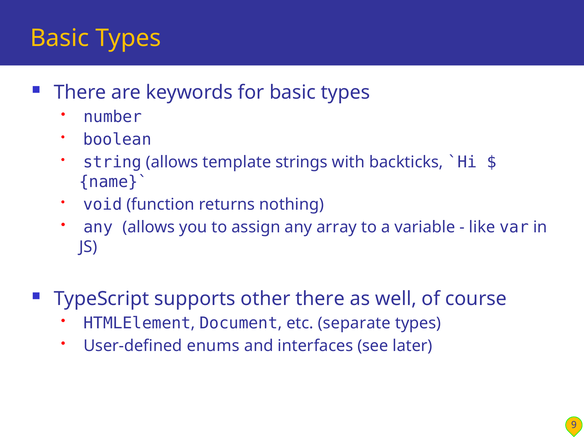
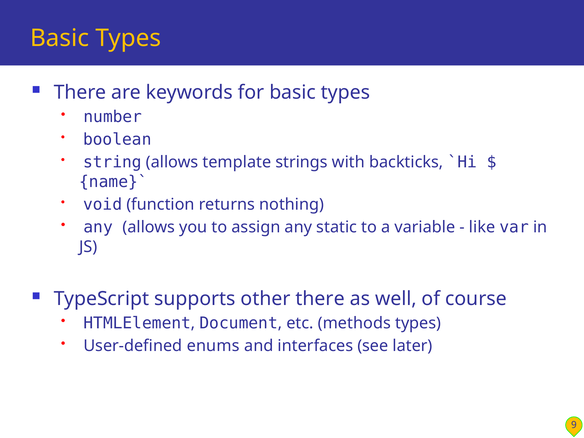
array: array -> static
separate: separate -> methods
